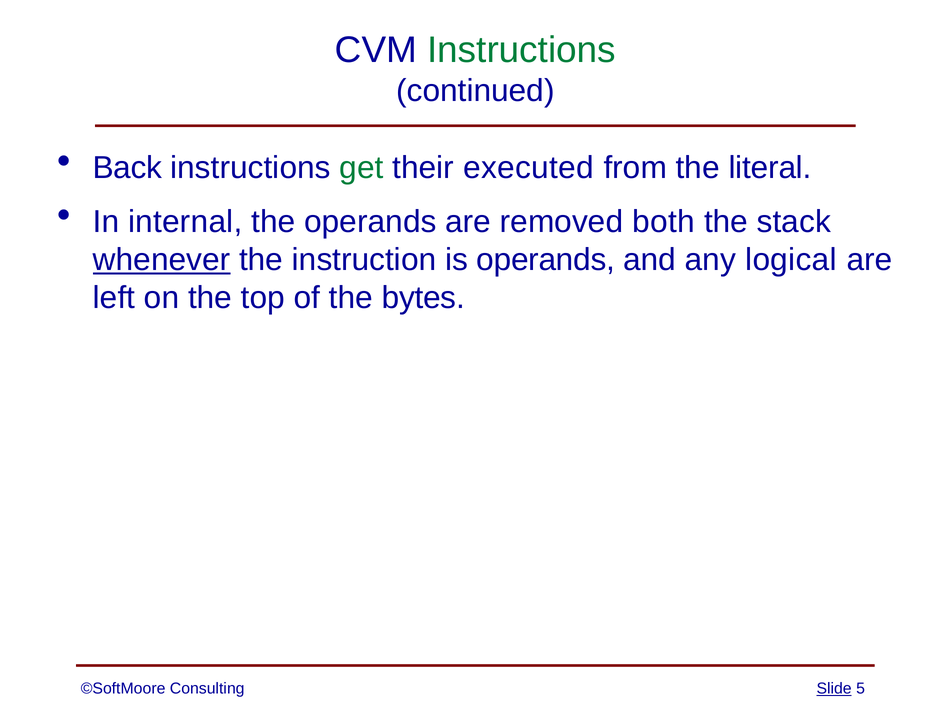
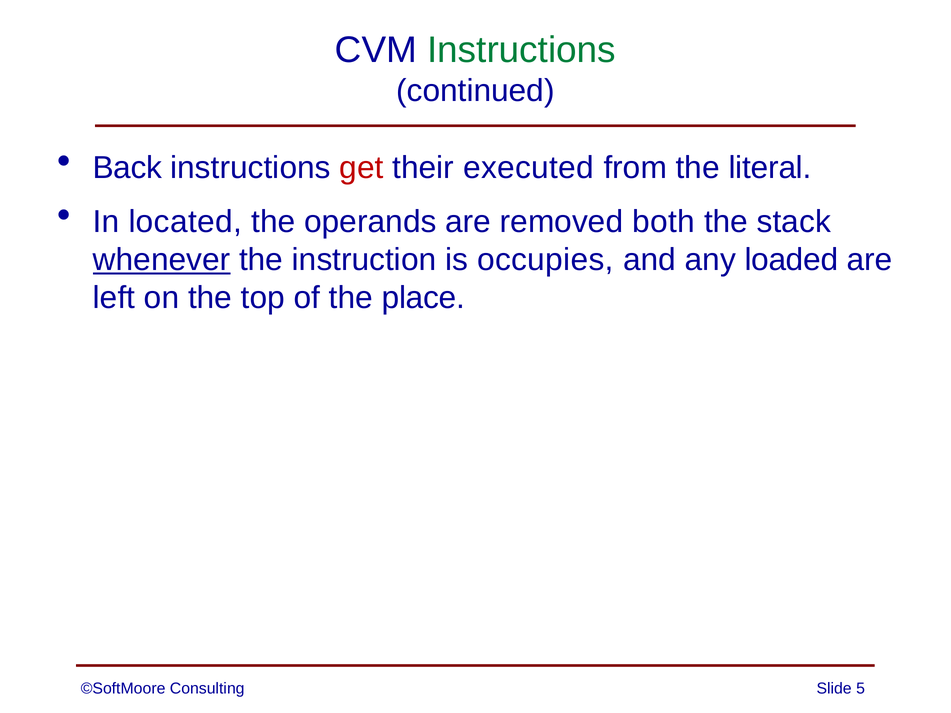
get colour: green -> red
internal: internal -> located
is operands: operands -> occupies
logical: logical -> loaded
bytes: bytes -> place
Slide underline: present -> none
